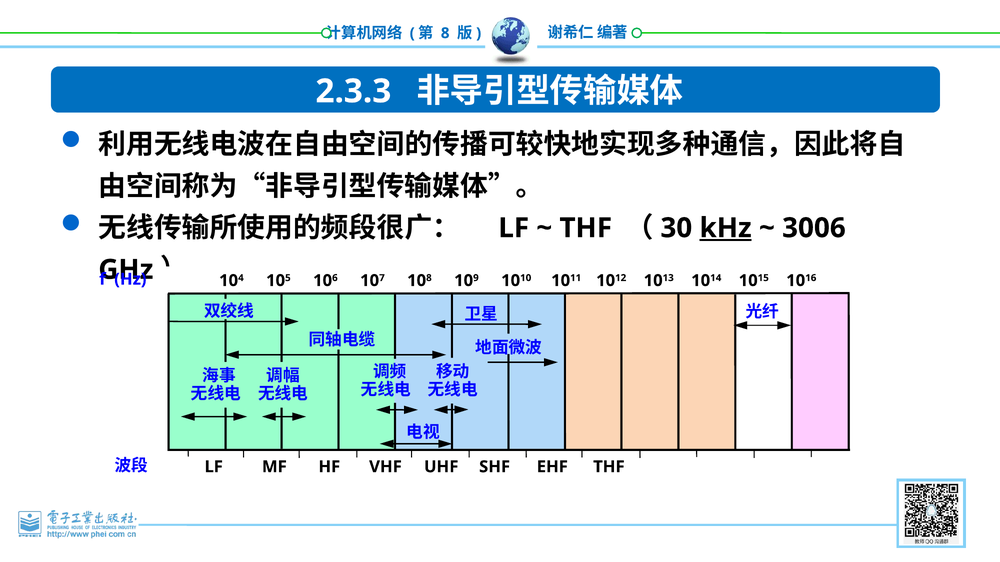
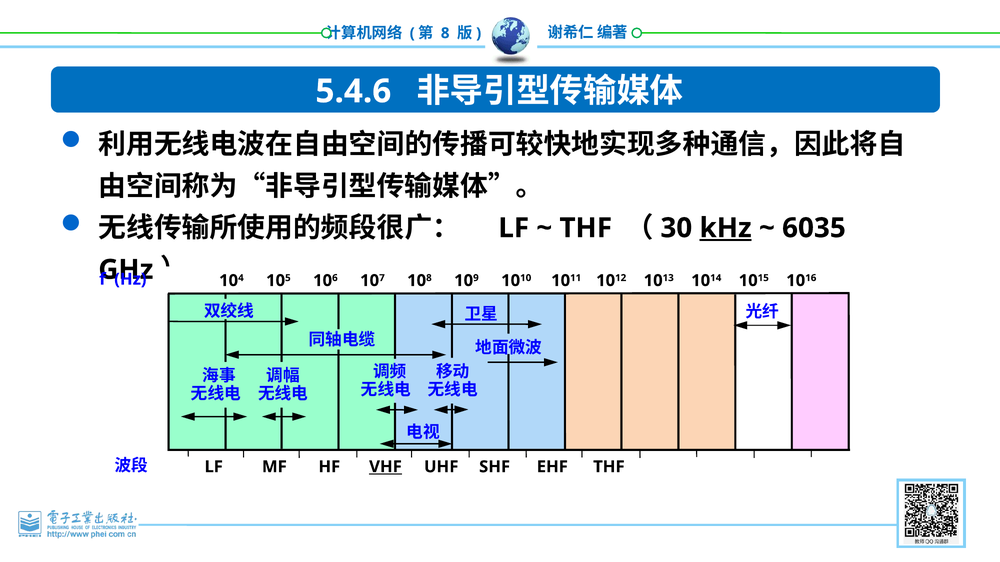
2.3.3: 2.3.3 -> 5.4.6
3006: 3006 -> 6035
VHF underline: none -> present
